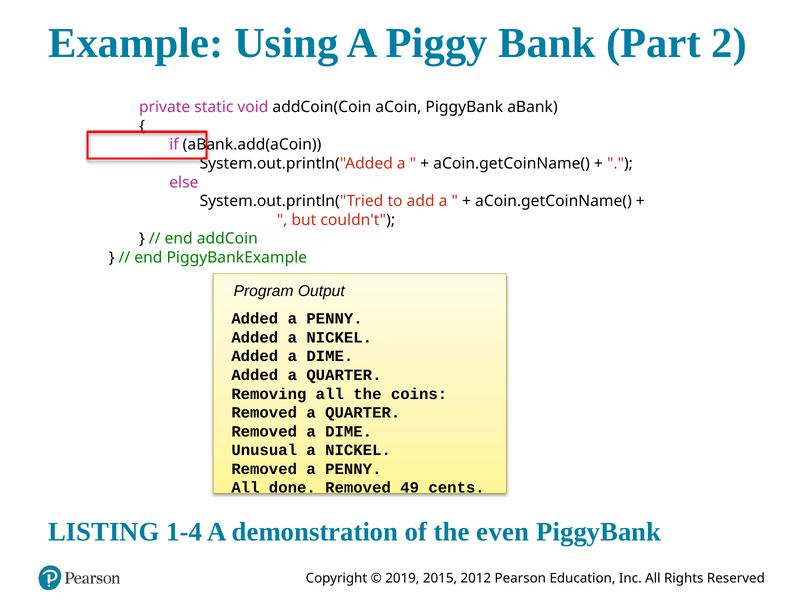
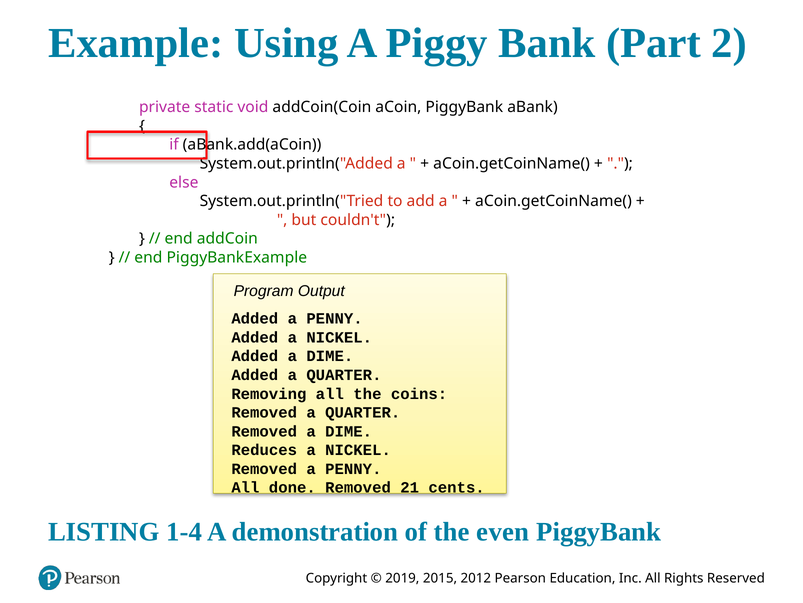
Unusual: Unusual -> Reduces
49: 49 -> 21
